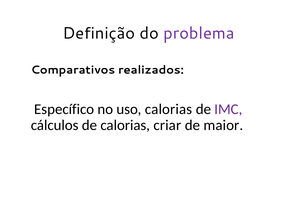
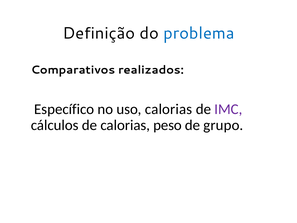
problema colour: purple -> blue
criar: criar -> peso
maior: maior -> grupo
